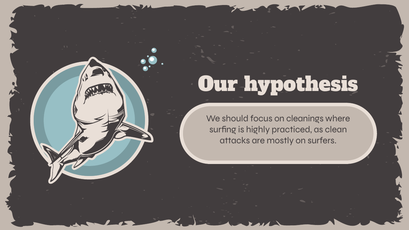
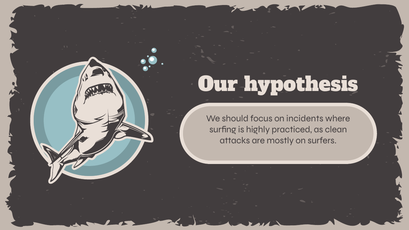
cleanings: cleanings -> incidents
